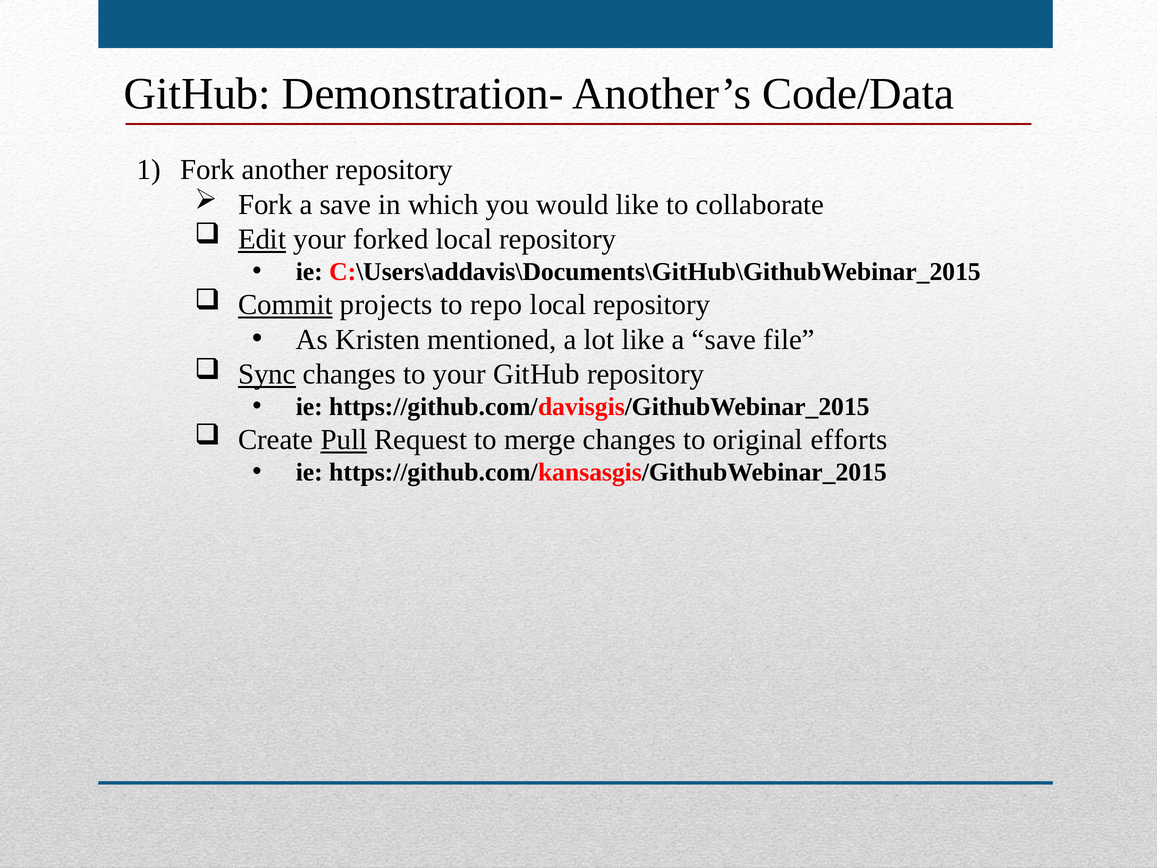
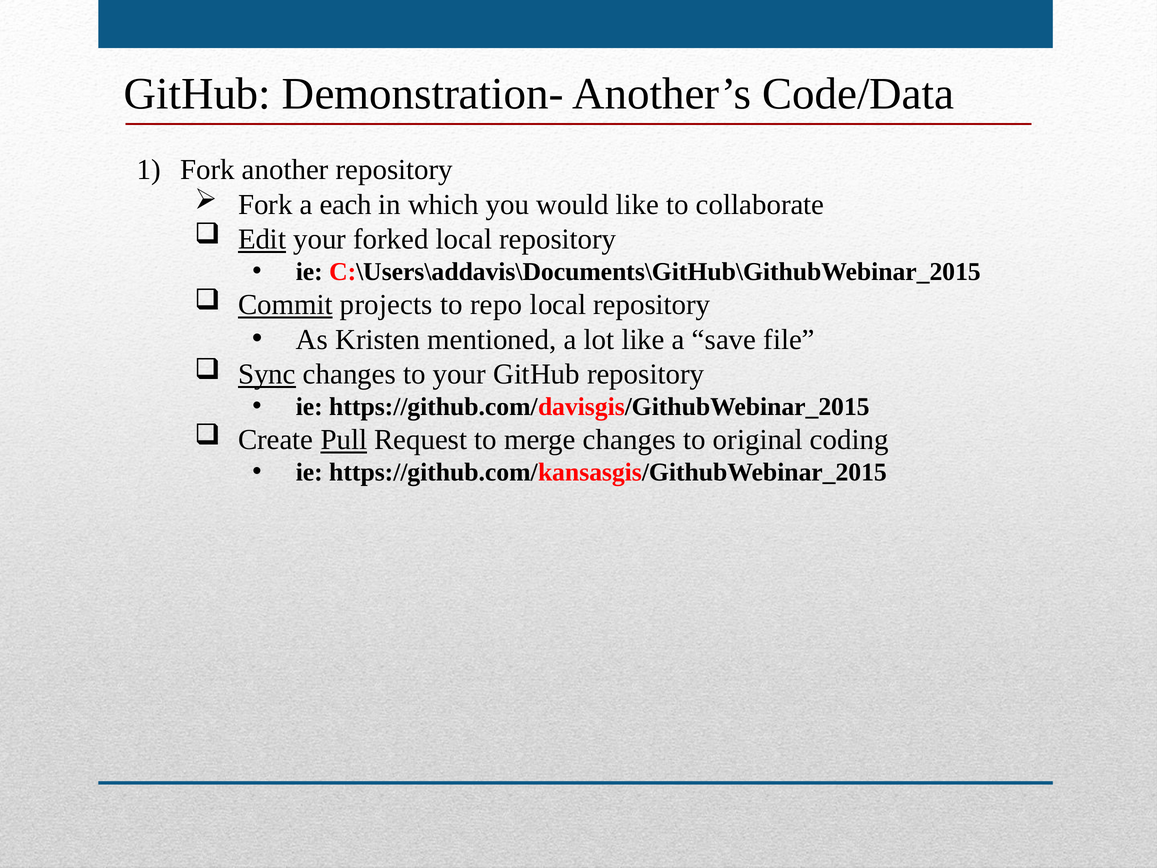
Fork a save: save -> each
efforts: efforts -> coding
